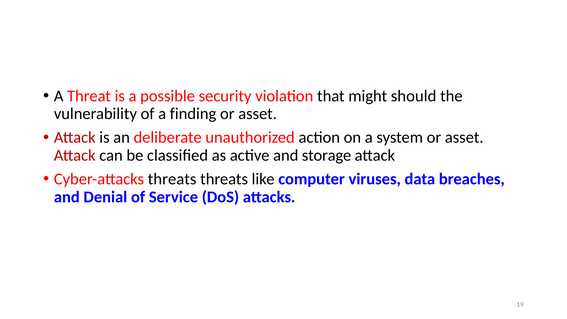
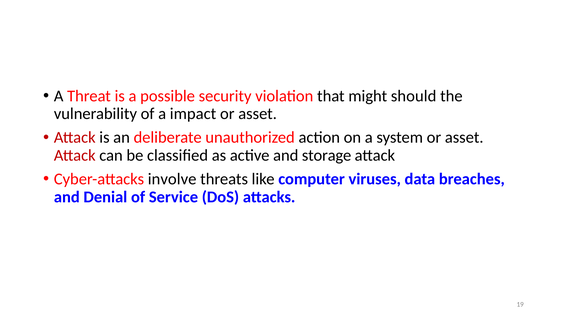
finding: finding -> impact
Cyber-attacks threats: threats -> involve
